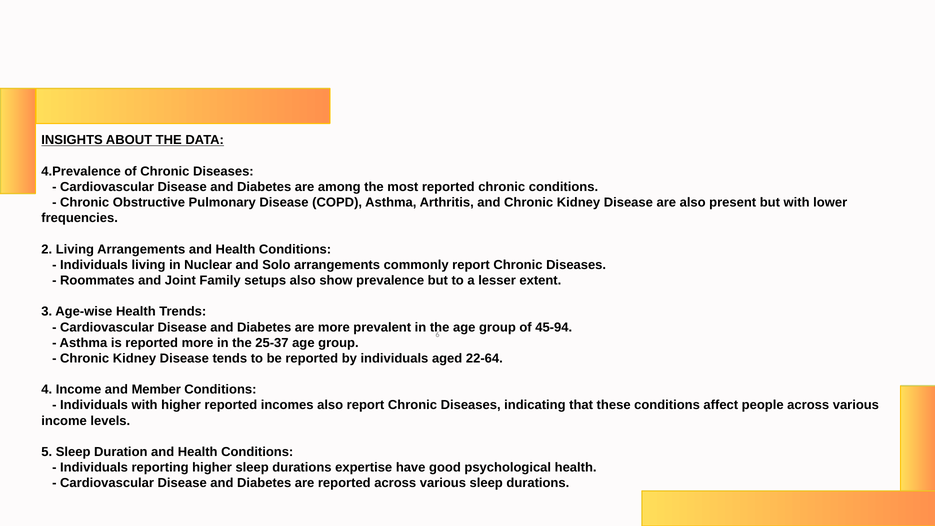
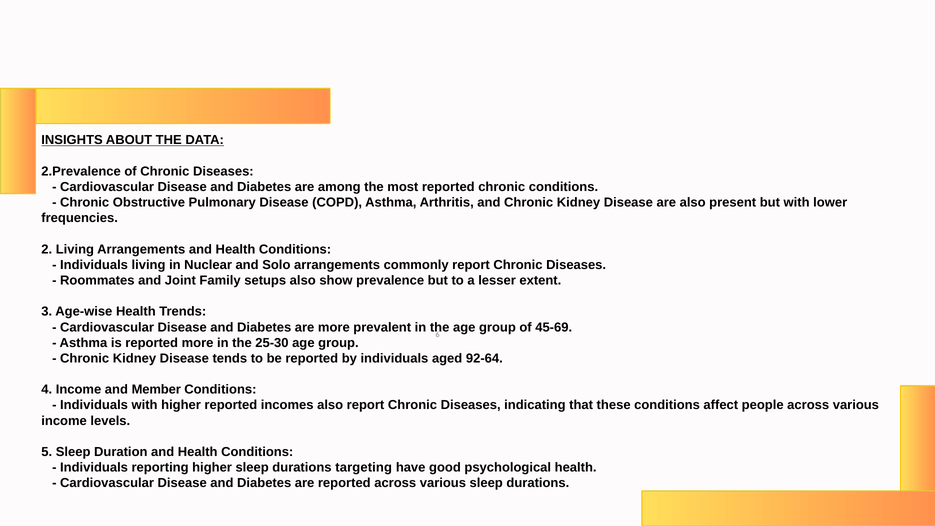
4.Prevalence: 4.Prevalence -> 2.Prevalence
45-94: 45-94 -> 45-69
25-37: 25-37 -> 25-30
22-64: 22-64 -> 92-64
expertise: expertise -> targeting
